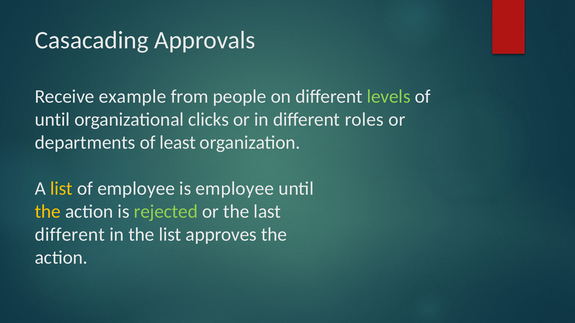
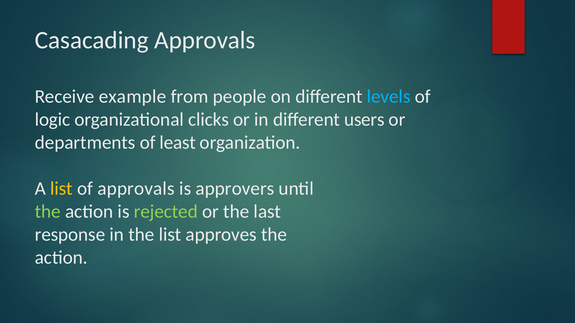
levels colour: light green -> light blue
until at (52, 120): until -> logic
roles: roles -> users
of employee: employee -> approvals
is employee: employee -> approvers
the at (48, 212) colour: yellow -> light green
different at (70, 235): different -> response
